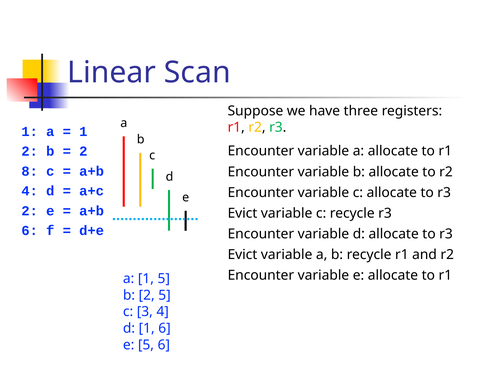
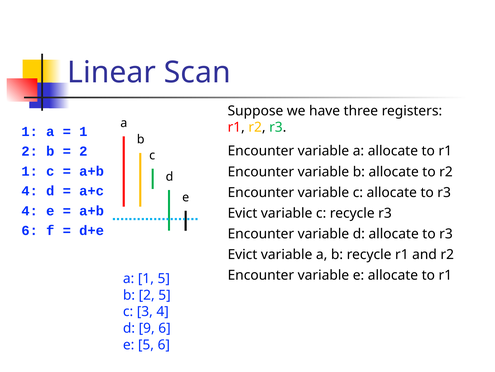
8 at (30, 171): 8 -> 1
2 at (30, 210): 2 -> 4
d 1: 1 -> 9
